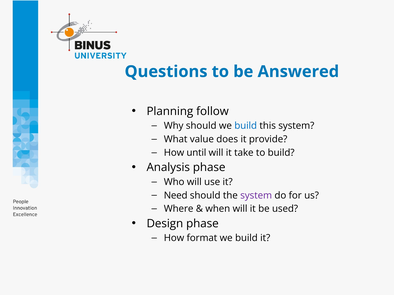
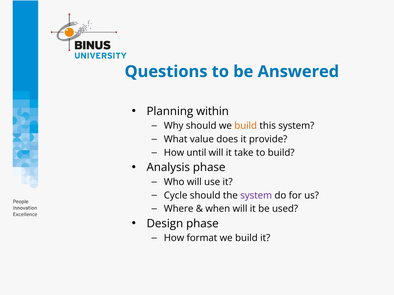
follow: follow -> within
build at (246, 126) colour: blue -> orange
Need: Need -> Cycle
